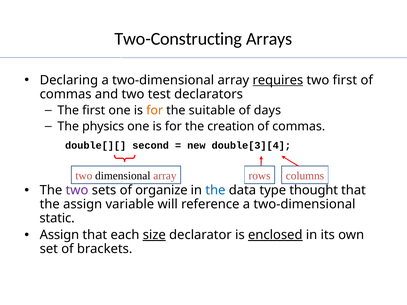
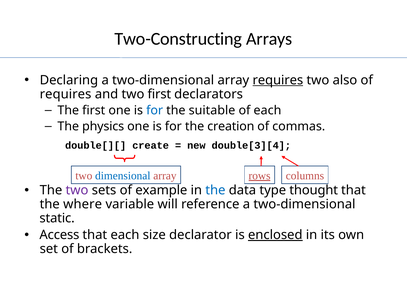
two first: first -> also
commas at (66, 94): commas -> requires
two test: test -> first
for at (155, 110) colour: orange -> blue
of days: days -> each
second: second -> create
dimensional colour: black -> blue
rows underline: none -> present
organize: organize -> example
the assign: assign -> where
Assign at (59, 235): Assign -> Access
size underline: present -> none
